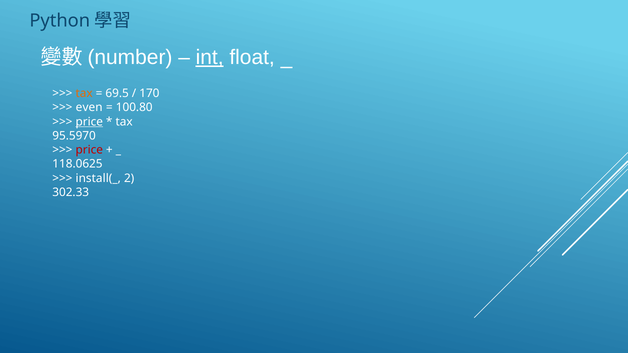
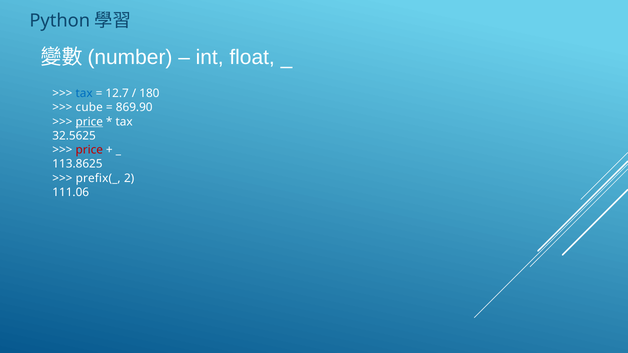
int underline: present -> none
tax at (84, 94) colour: orange -> blue
69.5: 69.5 -> 12.7
170: 170 -> 180
even: even -> cube
100.80: 100.80 -> 869.90
95.5970: 95.5970 -> 32.5625
118.0625: 118.0625 -> 113.8625
install(_: install(_ -> prefix(_
302.33: 302.33 -> 111.06
